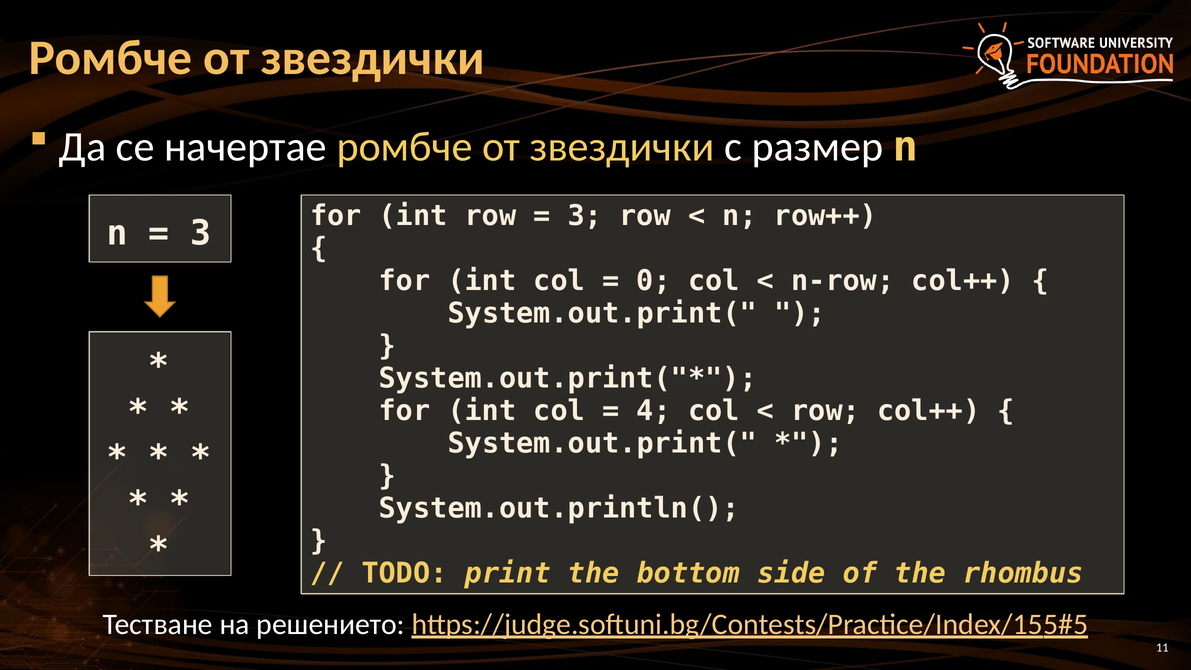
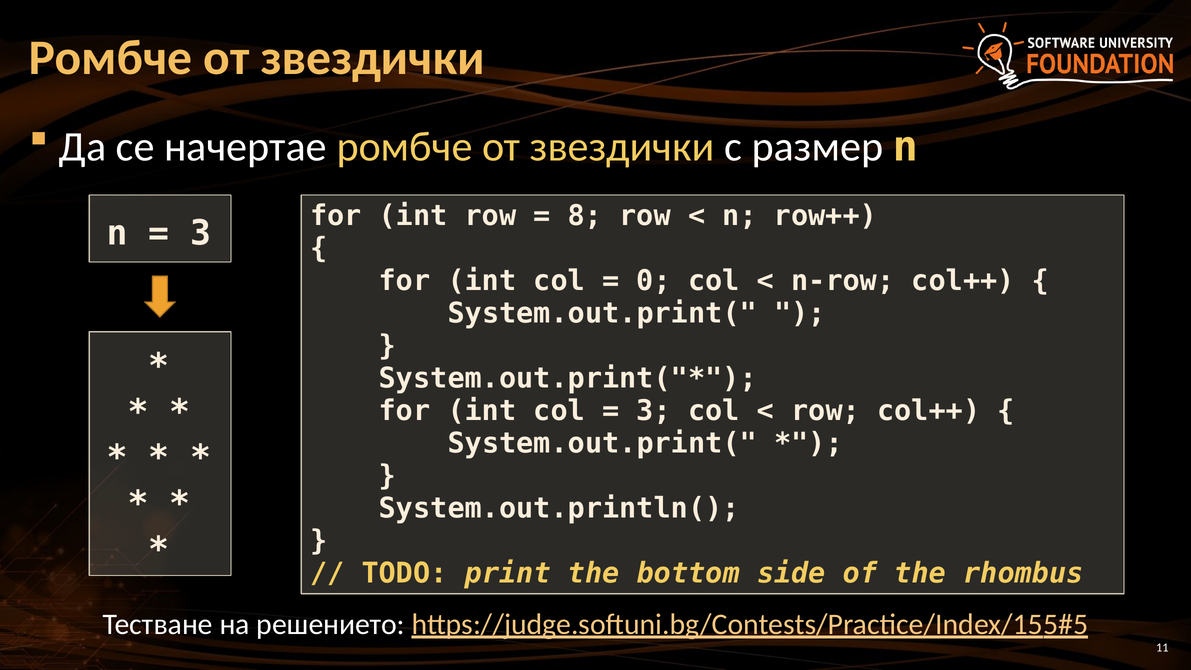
3 at (585, 216): 3 -> 8
4 at (654, 411): 4 -> 3
